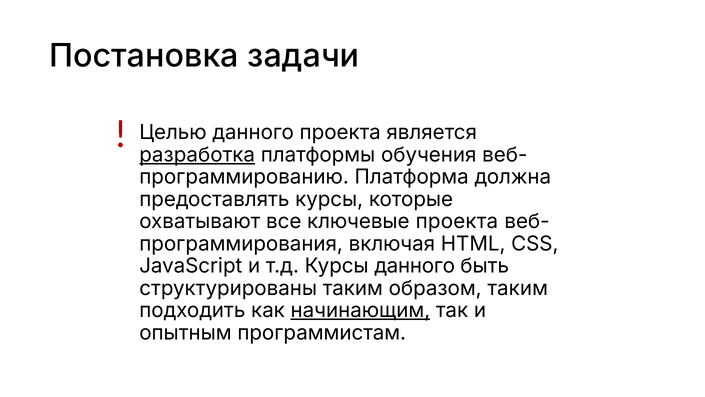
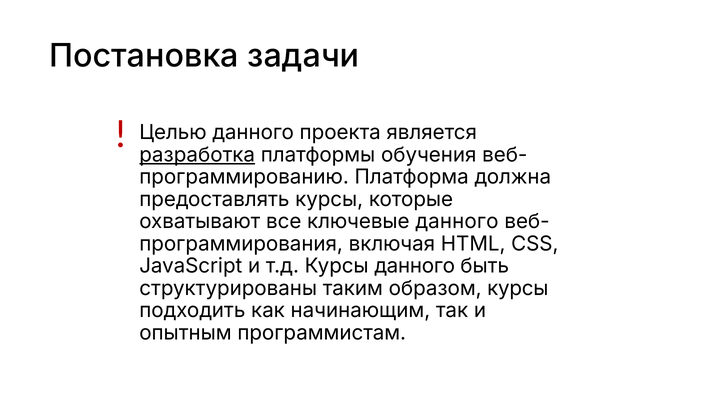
ключевые проекта: проекта -> данного
образом таким: таким -> курсы
начинающим underline: present -> none
